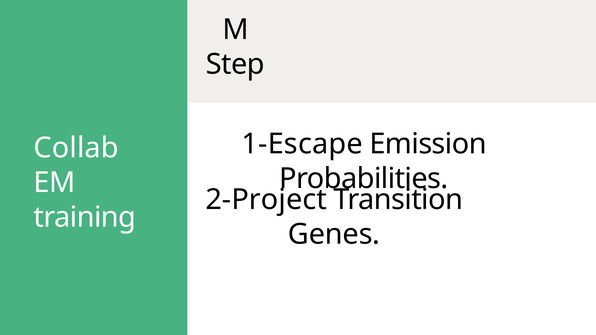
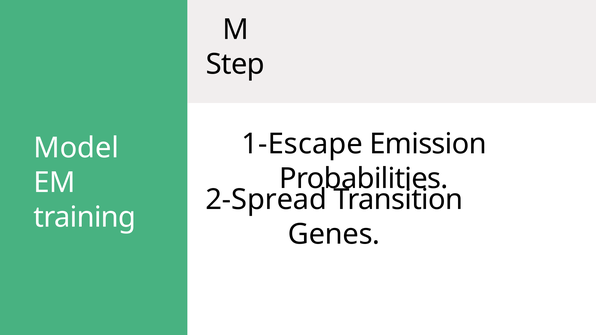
Collab: Collab -> Model
2-Project: 2-Project -> 2-Spread
